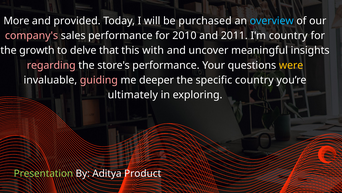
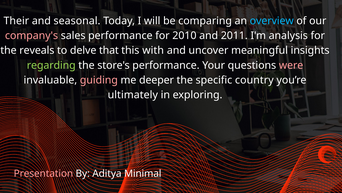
More: More -> Their
provided: provided -> seasonal
purchased: purchased -> comparing
I'm country: country -> analysis
growth: growth -> reveals
regarding colour: pink -> light green
were colour: yellow -> pink
Presentation colour: light green -> pink
Product: Product -> Minimal
